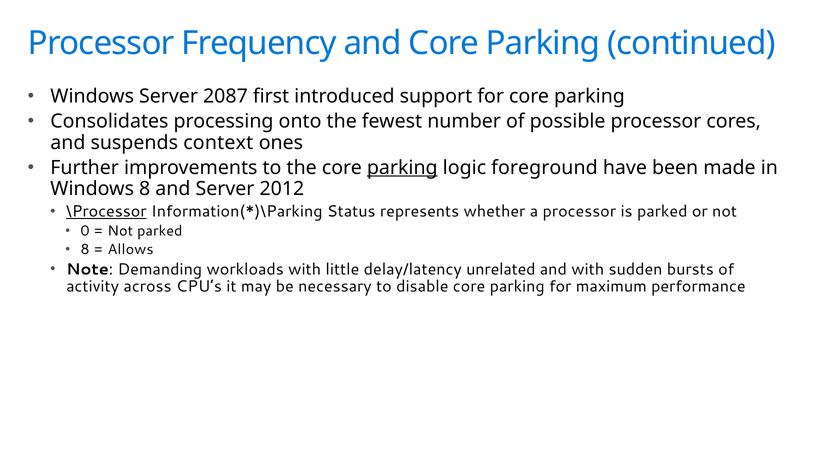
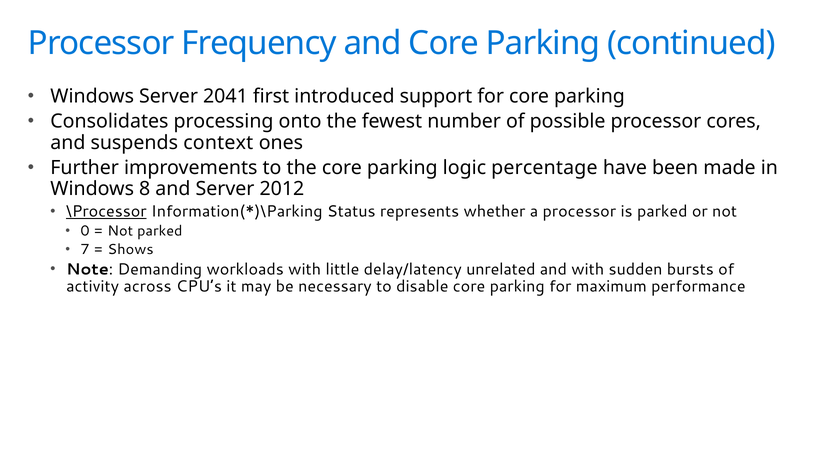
2087: 2087 -> 2041
parking at (402, 167) underline: present -> none
foreground: foreground -> percentage
8 at (85, 249): 8 -> 7
Allows: Allows -> Shows
